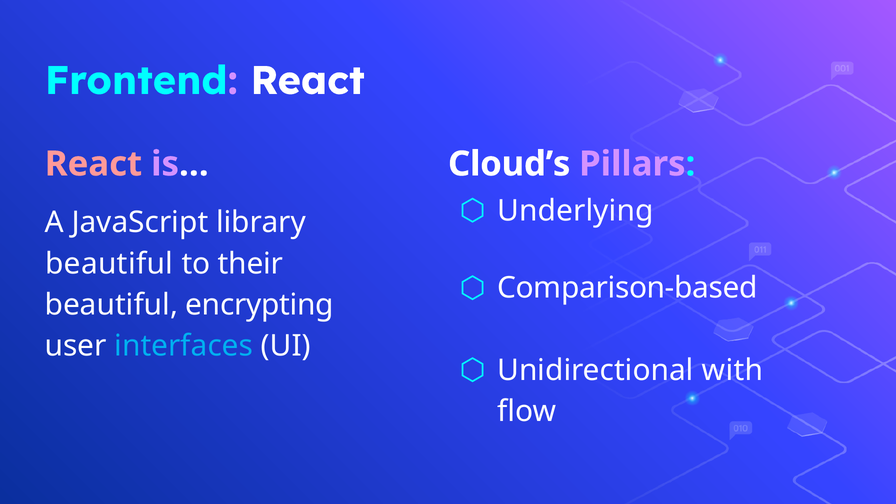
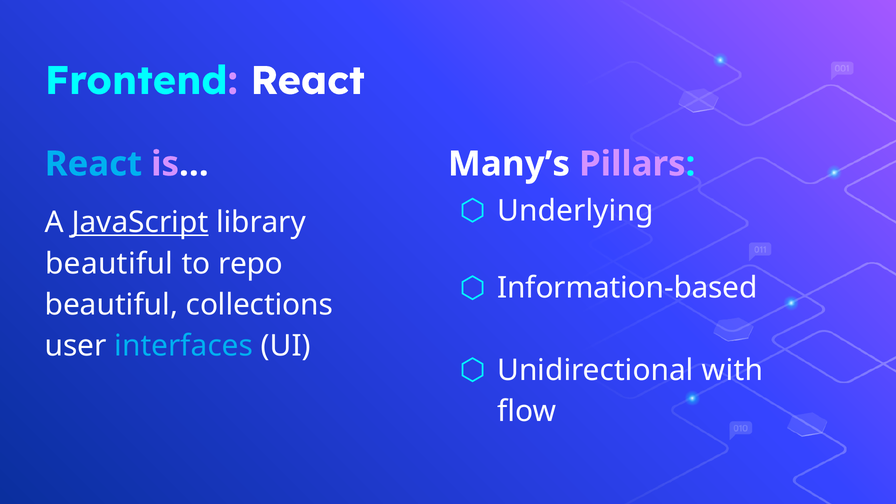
React at (93, 164) colour: pink -> light blue
Cloud’s: Cloud’s -> Many’s
JavaScript underline: none -> present
their: their -> repo
Comparison-based: Comparison-based -> Information-based
encrypting: encrypting -> collections
